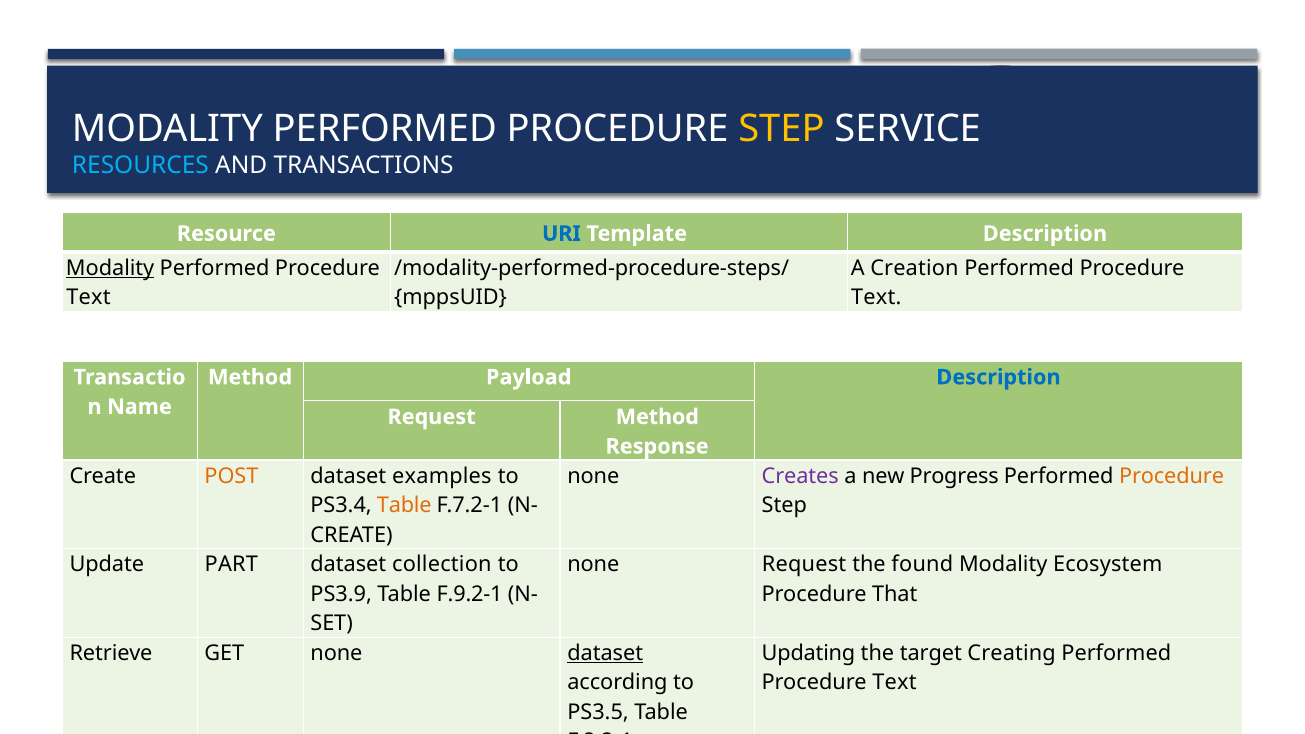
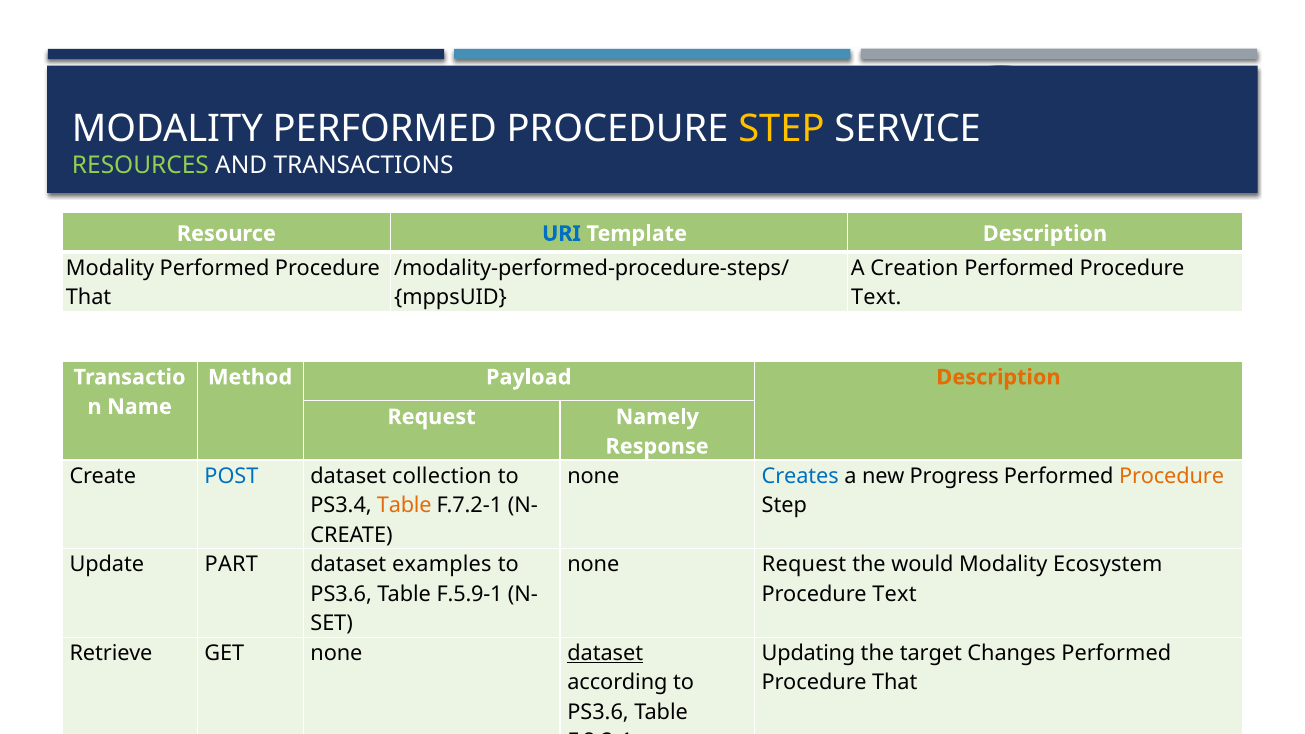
RESOURCES colour: light blue -> light green
Modality at (110, 268) underline: present -> none
Text at (89, 298): Text -> That
Description at (998, 377) colour: blue -> orange
Request Method: Method -> Namely
POST colour: orange -> blue
examples: examples -> collection
Creates colour: purple -> blue
collection: collection -> examples
found: found -> would
PS3.9 at (341, 594): PS3.9 -> PS3.6
F.9.2-1: F.9.2-1 -> F.5.9-1
That at (895, 594): That -> Text
Creating: Creating -> Changes
Text at (895, 683): Text -> That
PS3.5 at (598, 712): PS3.5 -> PS3.6
